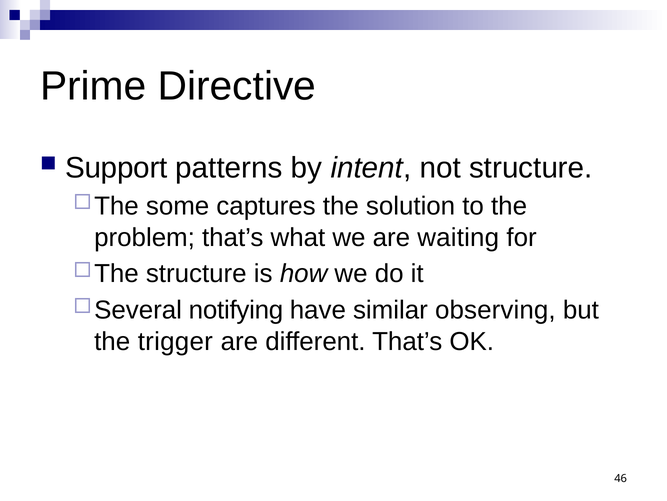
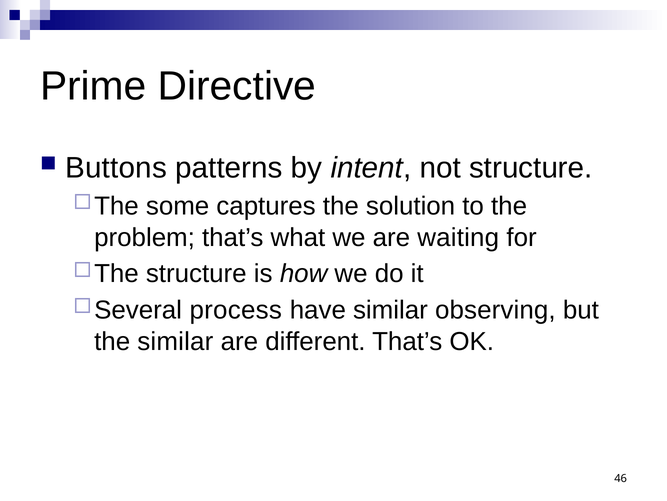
Support: Support -> Buttons
notifying: notifying -> process
the trigger: trigger -> similar
